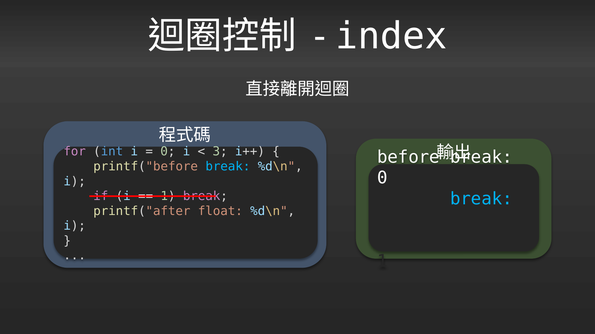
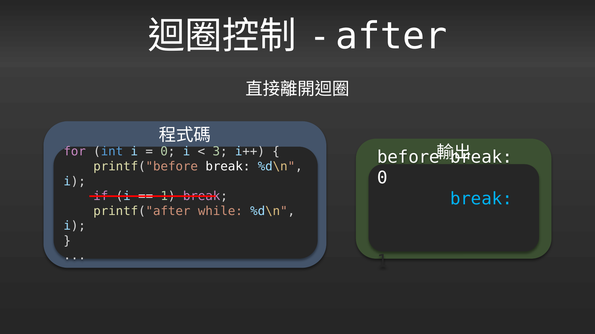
index at (391, 36): index -> after
break at (228, 167) colour: light blue -> white
float: float -> while
